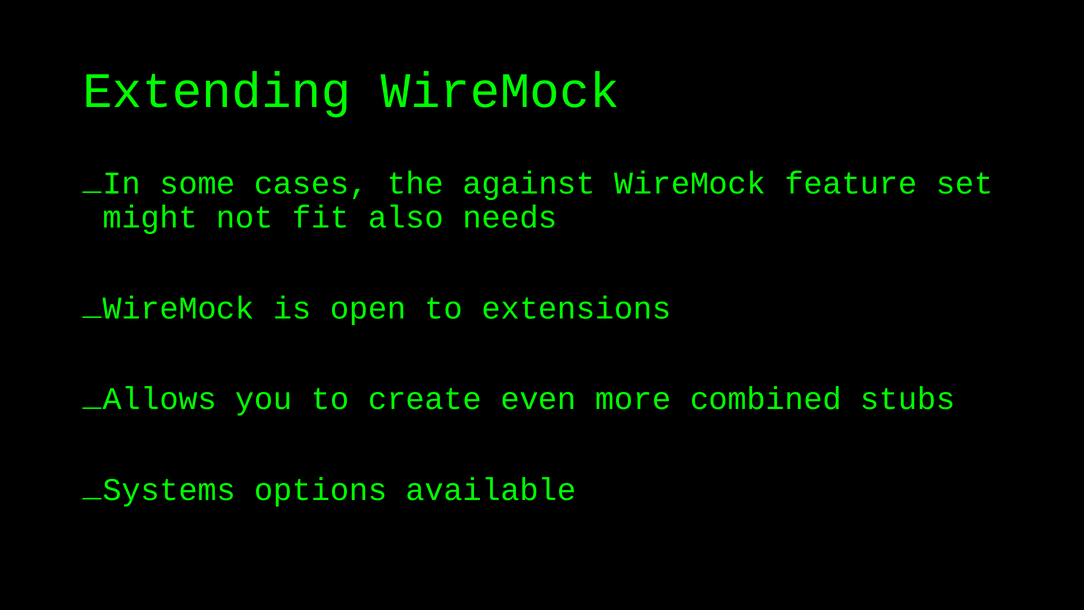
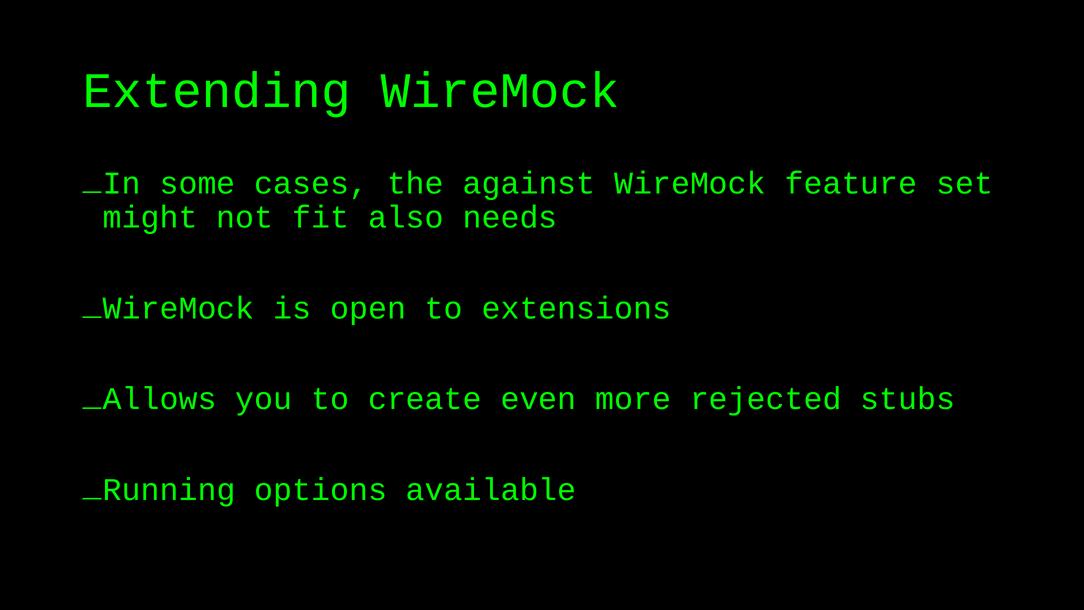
combined: combined -> rejected
Systems: Systems -> Running
